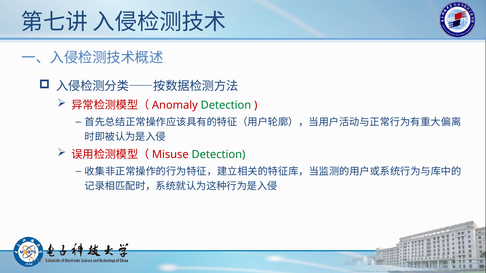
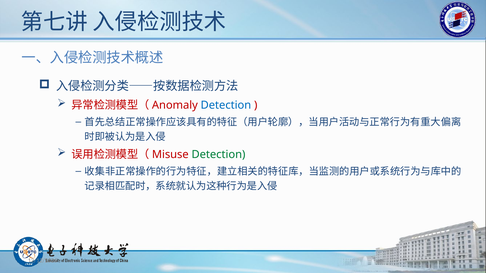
Detection at (226, 105) colour: green -> blue
